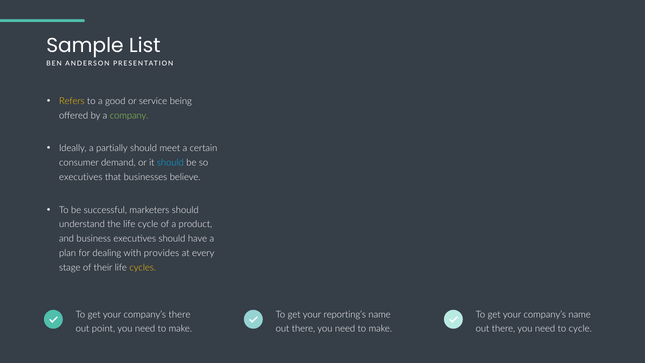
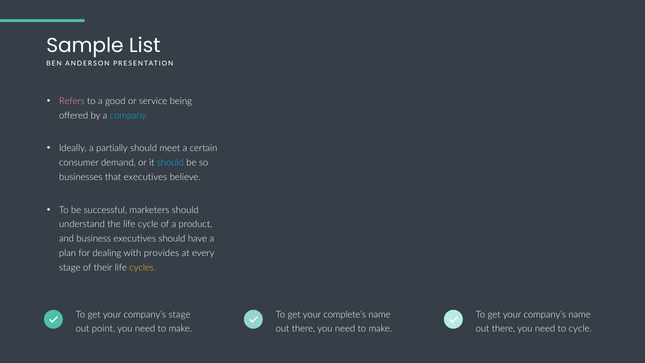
Refers colour: yellow -> pink
company colour: light green -> light blue
executives at (81, 177): executives -> businesses
that businesses: businesses -> executives
company’s there: there -> stage
reporting’s: reporting’s -> complete’s
